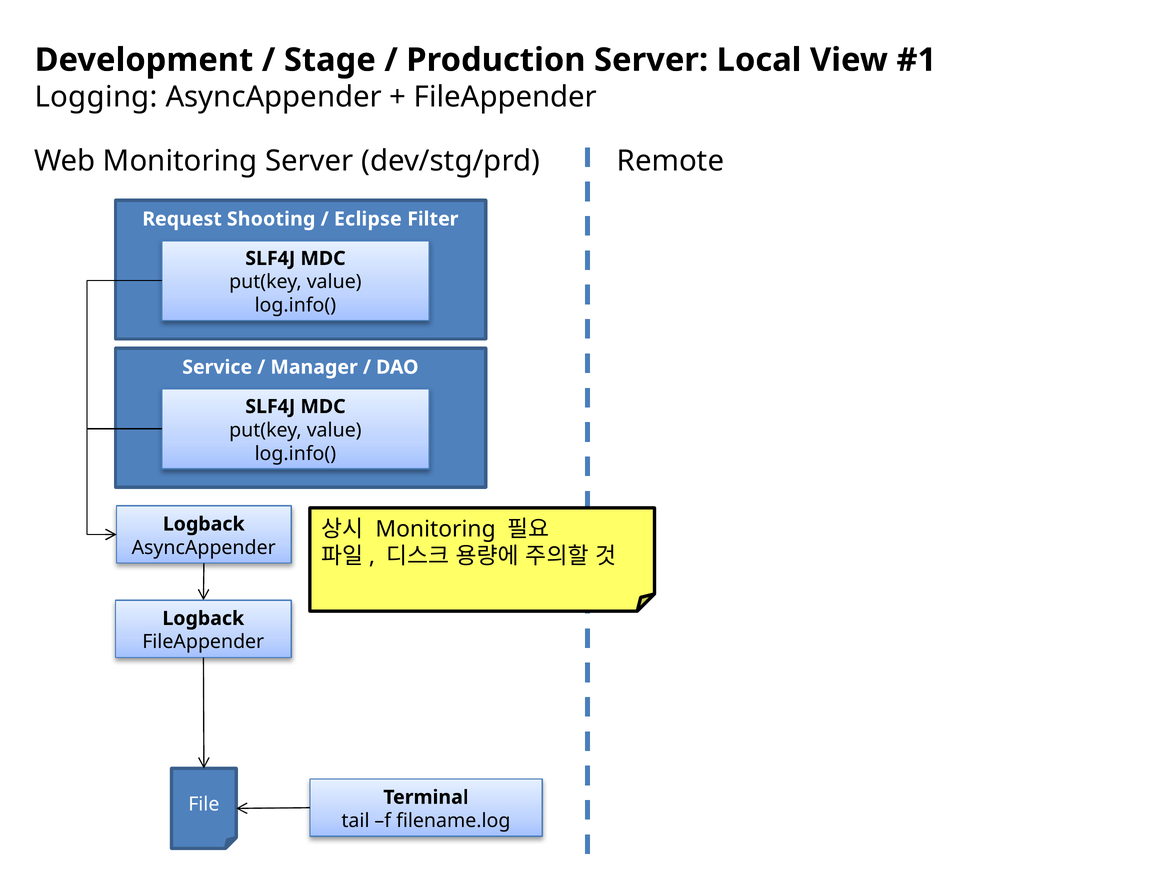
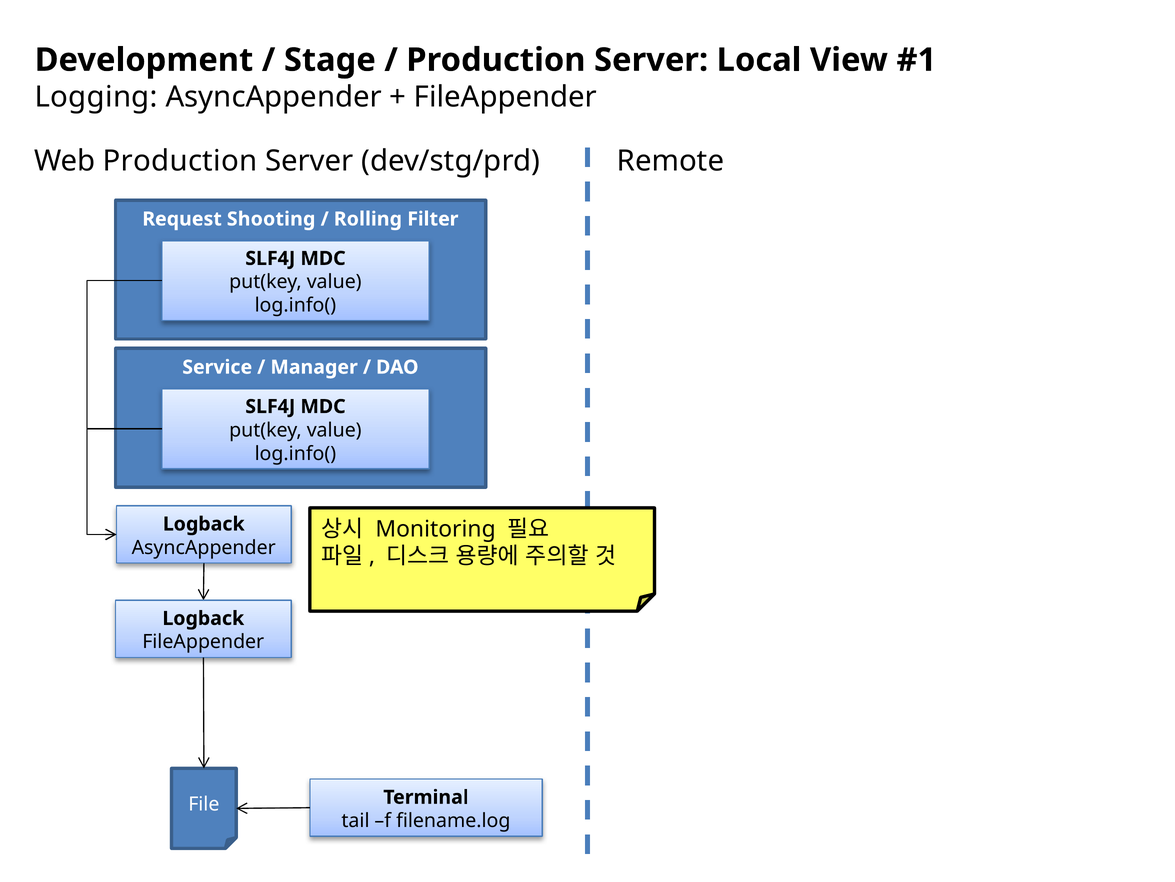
Web Monitoring: Monitoring -> Production
Eclipse: Eclipse -> Rolling
